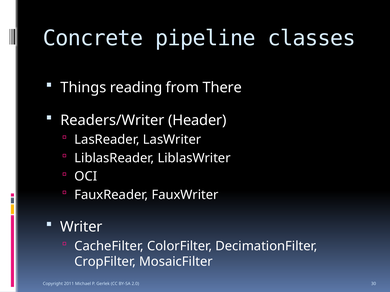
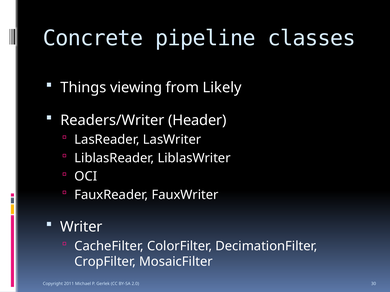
reading: reading -> viewing
There: There -> Likely
